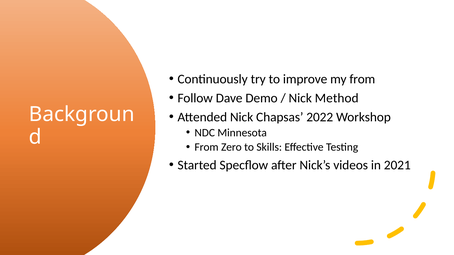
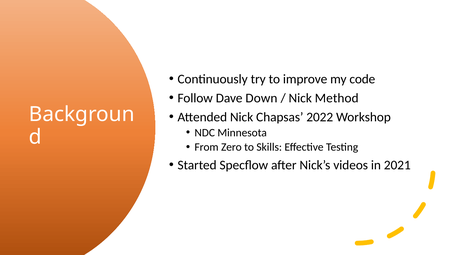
my from: from -> code
Demo: Demo -> Down
